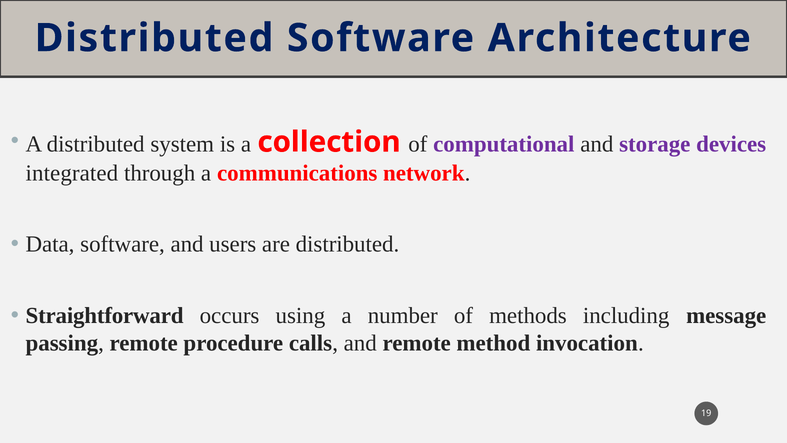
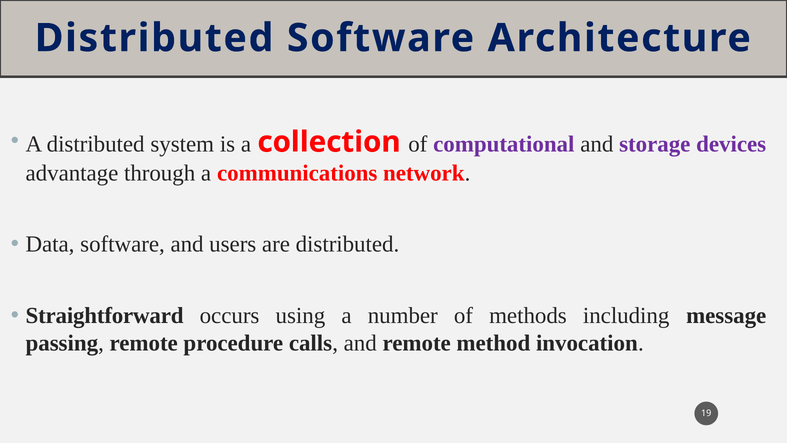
integrated: integrated -> advantage
